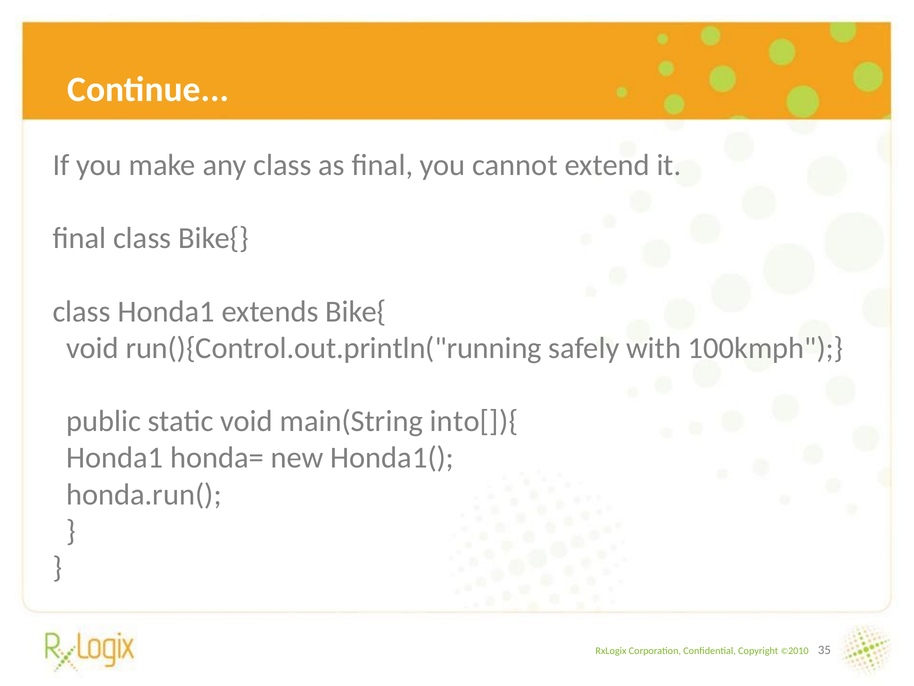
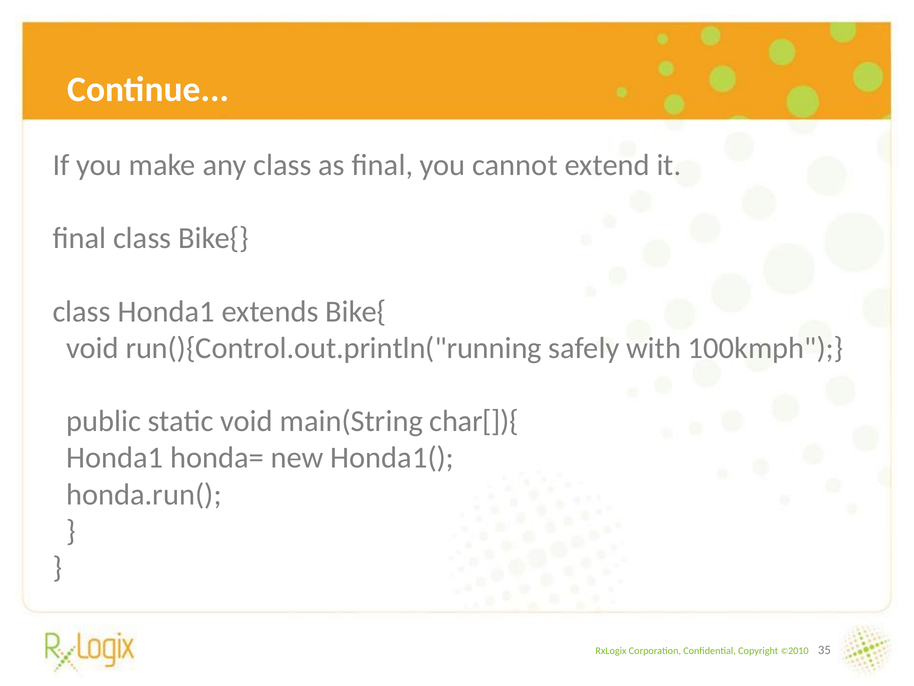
into[]){: into[]){ -> char[]){
